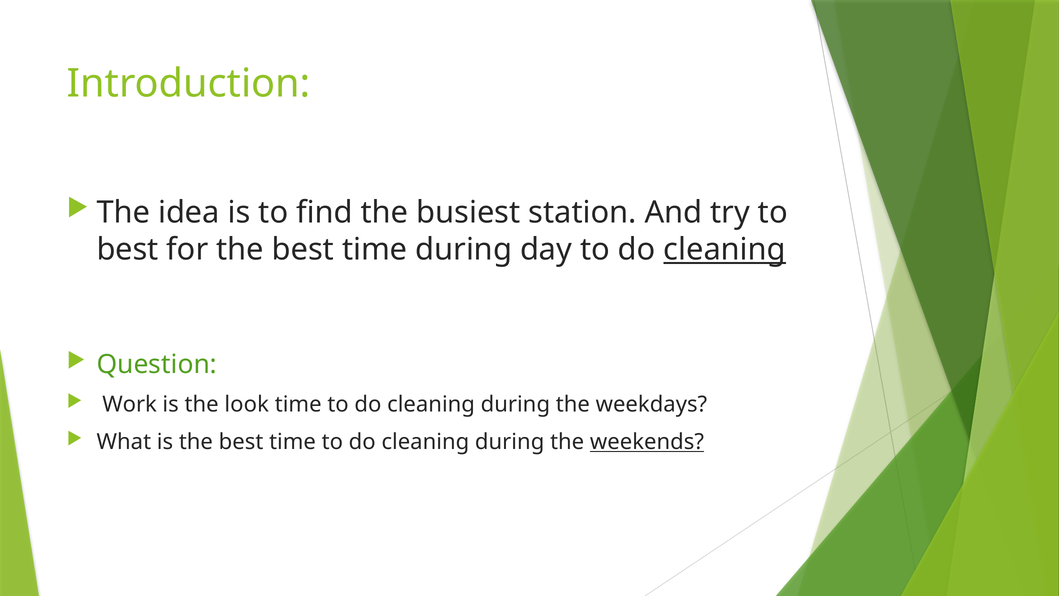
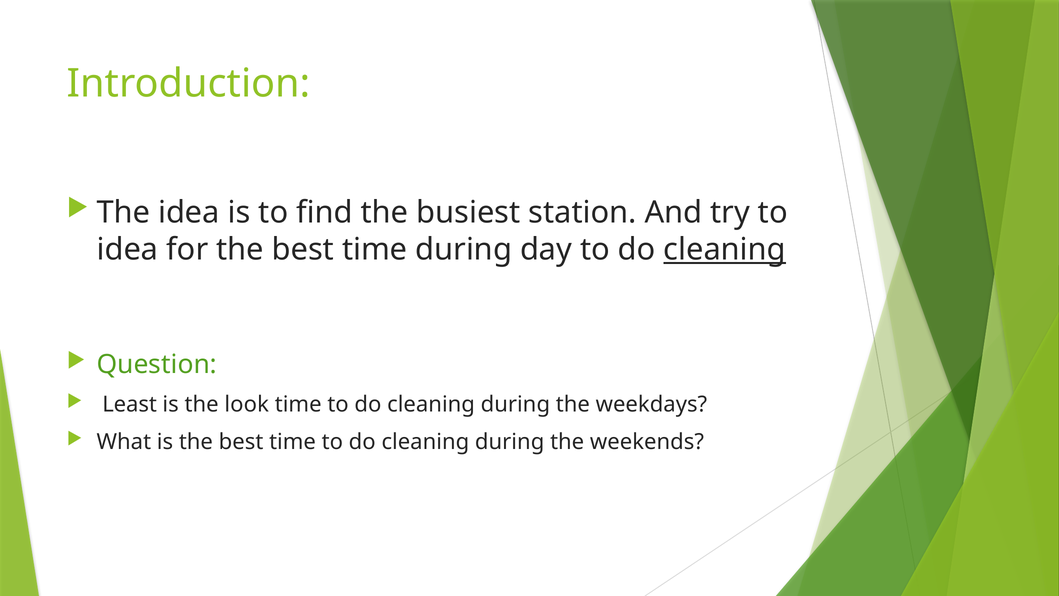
best at (128, 249): best -> idea
Work: Work -> Least
weekends underline: present -> none
